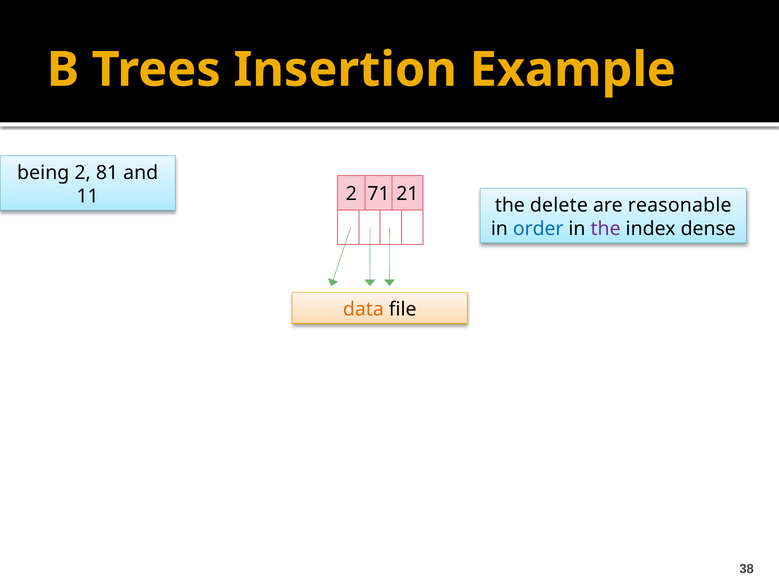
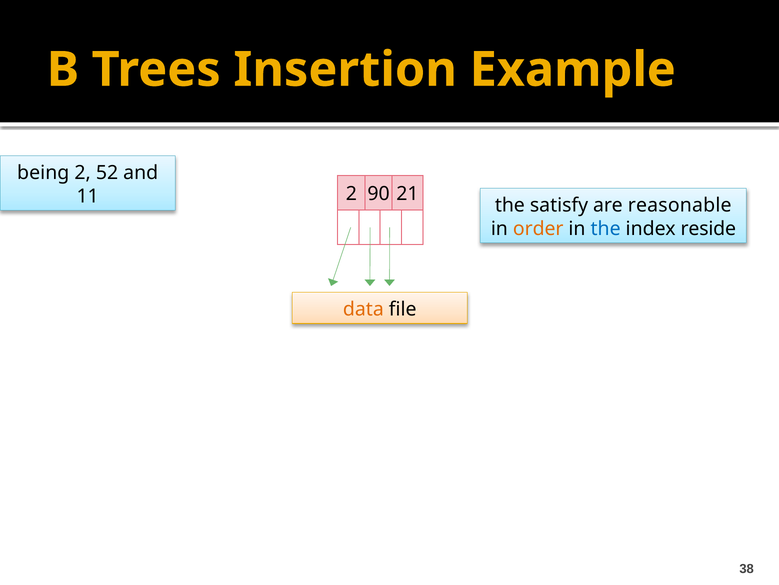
81: 81 -> 52
71: 71 -> 90
delete: delete -> satisfy
order colour: blue -> orange
the at (606, 228) colour: purple -> blue
dense: dense -> reside
